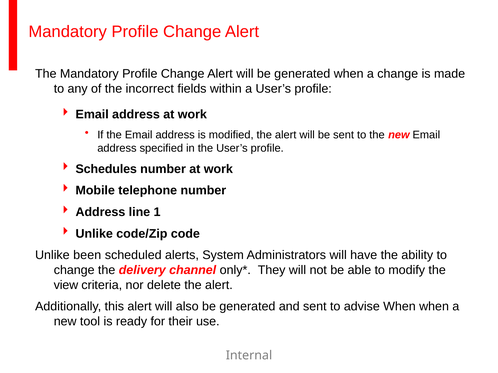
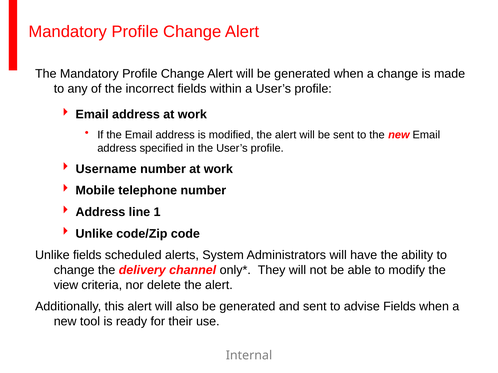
Schedules: Schedules -> Username
Unlike been: been -> fields
advise When: When -> Fields
